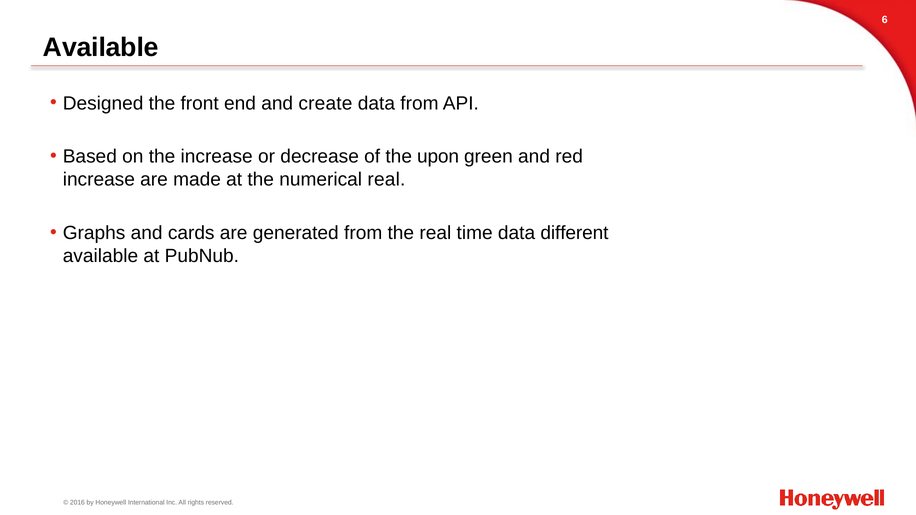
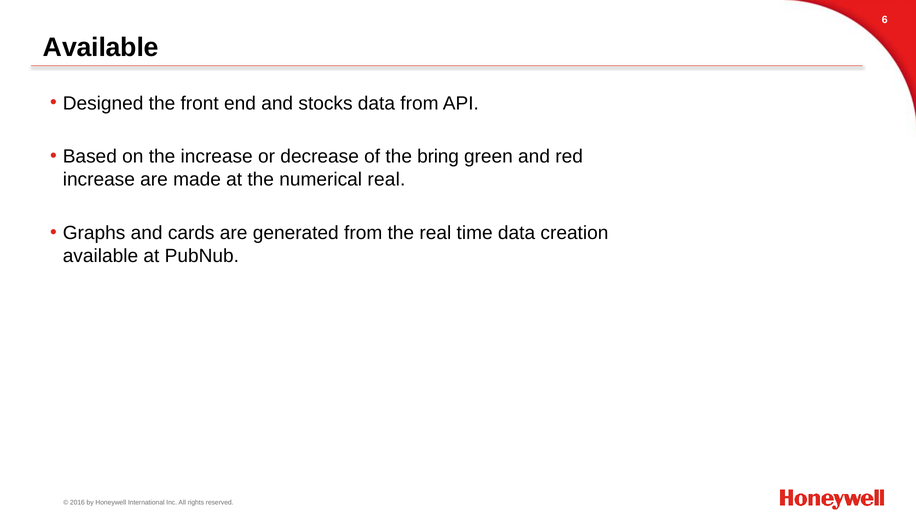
create: create -> stocks
upon: upon -> bring
different: different -> creation
